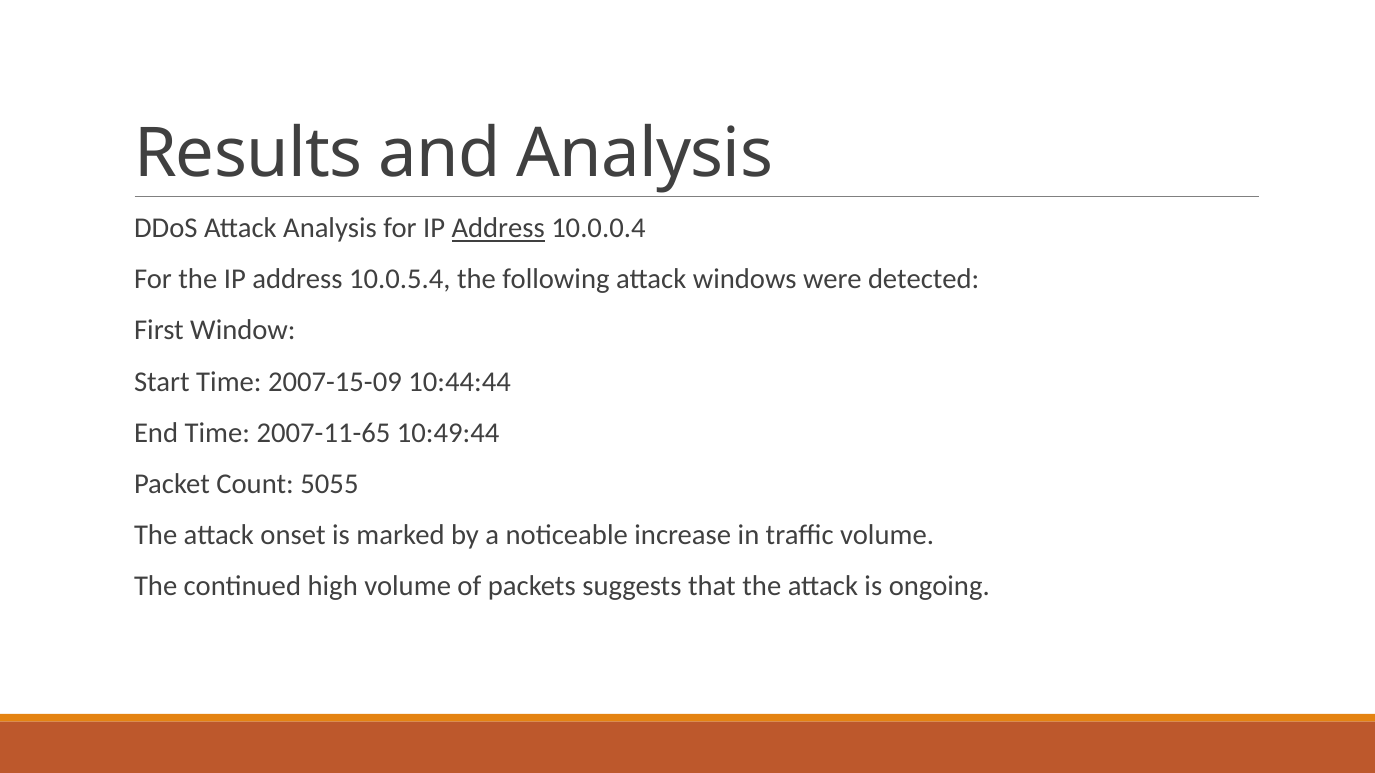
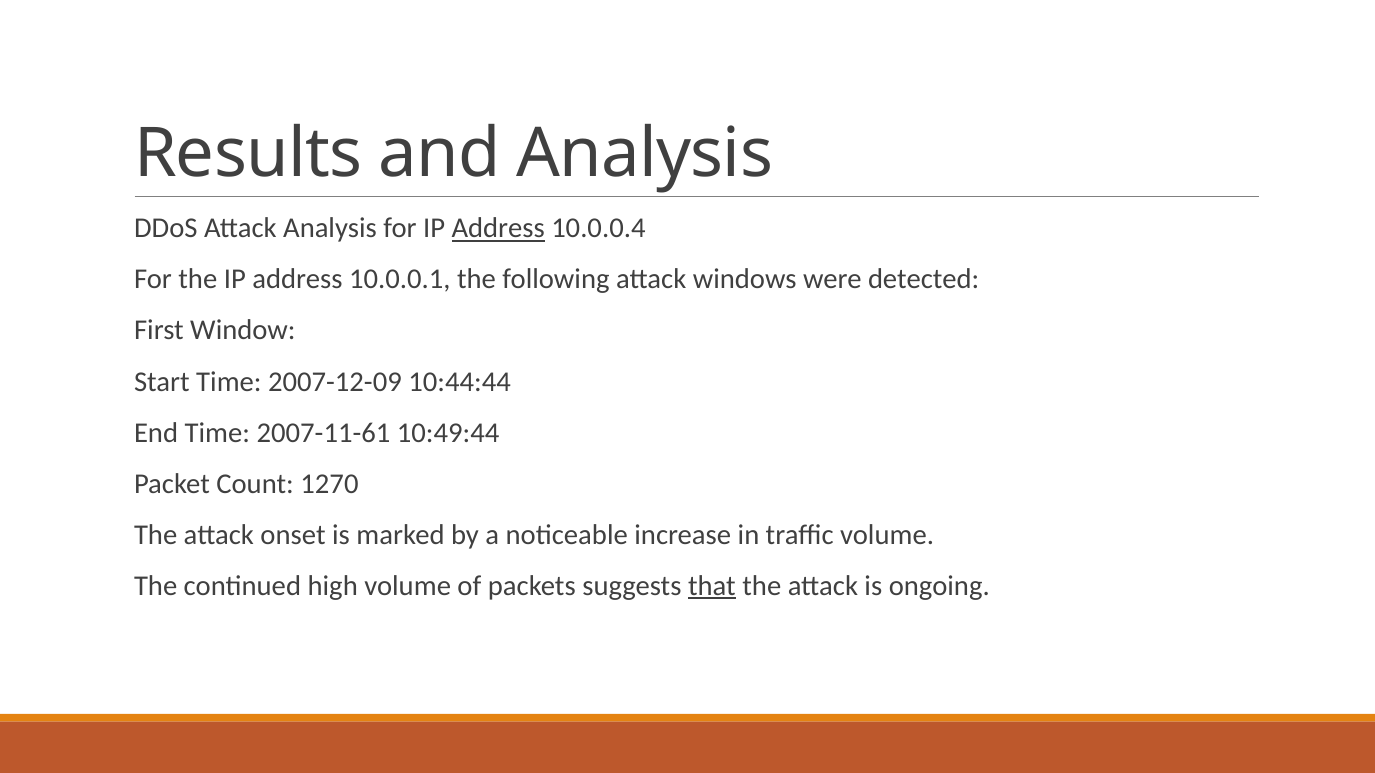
10.0.5.4: 10.0.5.4 -> 10.0.0.1
2007-15-09: 2007-15-09 -> 2007-12-09
2007-11-65: 2007-11-65 -> 2007-11-61
5055: 5055 -> 1270
that underline: none -> present
